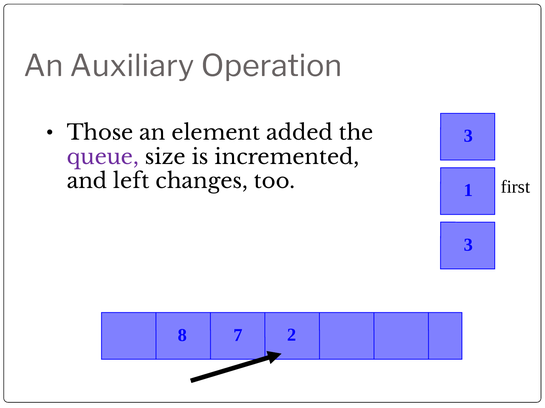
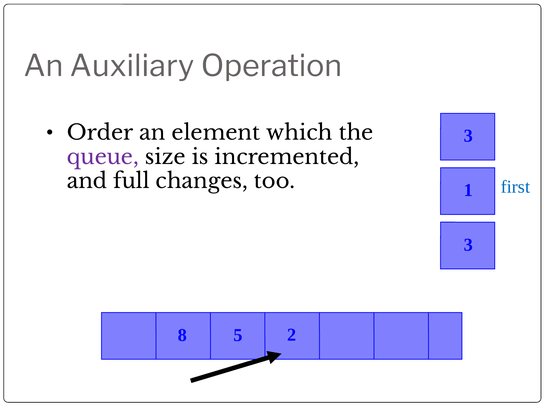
Those: Those -> Order
added: added -> which
left: left -> full
first colour: black -> blue
8 7: 7 -> 5
